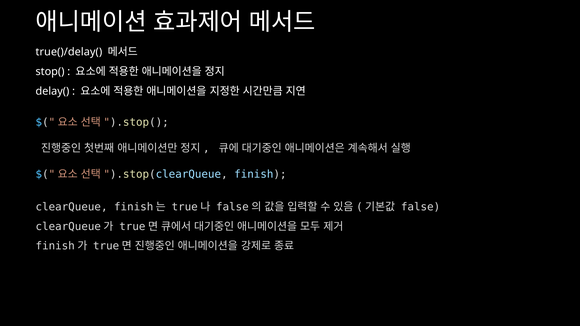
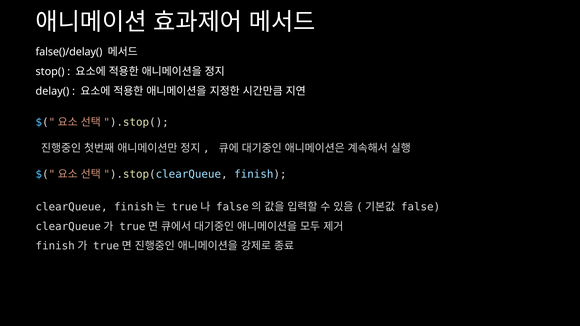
true()/delay(: true()/delay( -> false()/delay(
